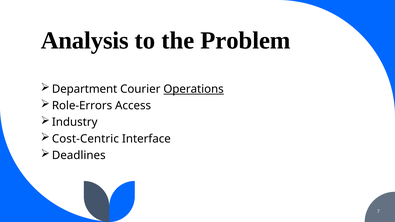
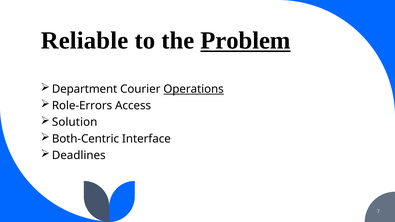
Analysis: Analysis -> Reliable
Problem underline: none -> present
Industry: Industry -> Solution
Cost-Centric: Cost-Centric -> Both-Centric
